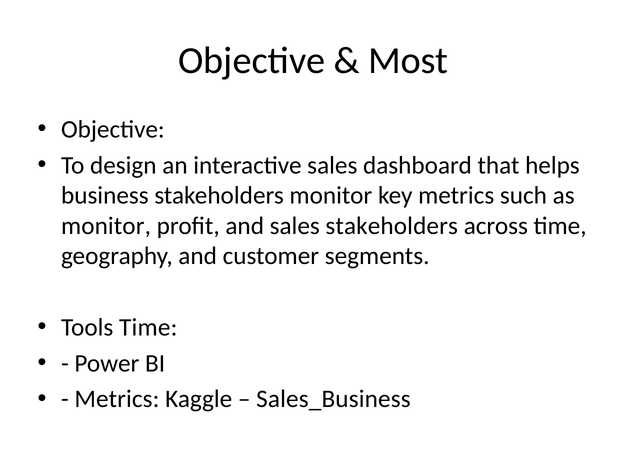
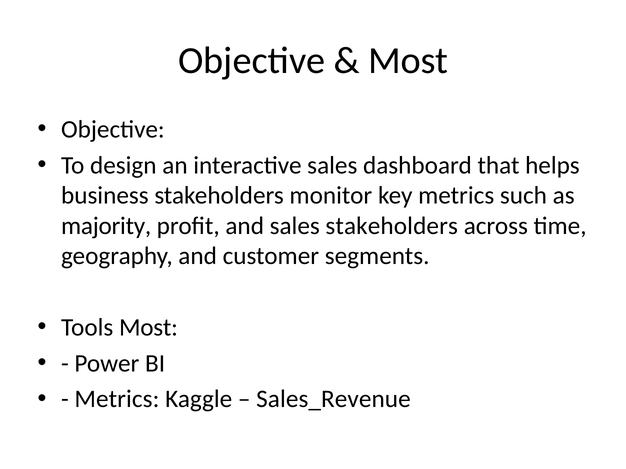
monitor at (106, 226): monitor -> majority
Tools Time: Time -> Most
Sales_Business: Sales_Business -> Sales_Revenue
